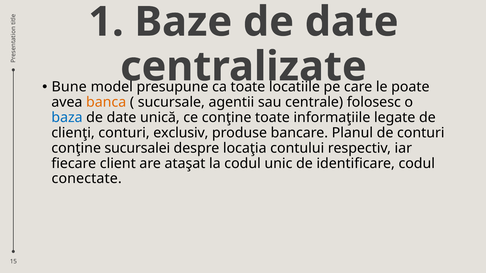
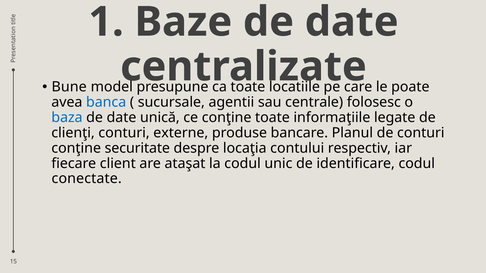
banca colour: orange -> blue
exclusiv: exclusiv -> externe
sucursalei: sucursalei -> securitate
